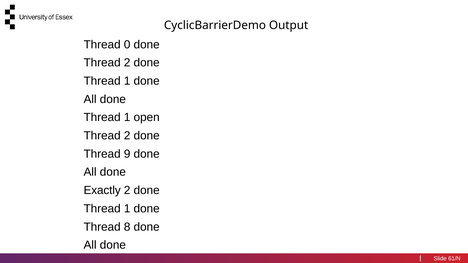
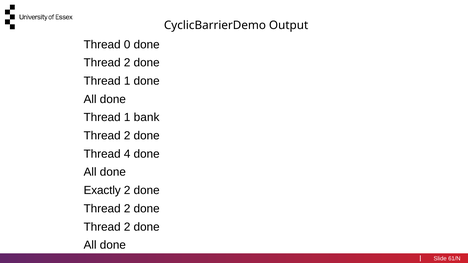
open: open -> bank
9: 9 -> 4
1 at (127, 209): 1 -> 2
8 at (127, 227): 8 -> 2
